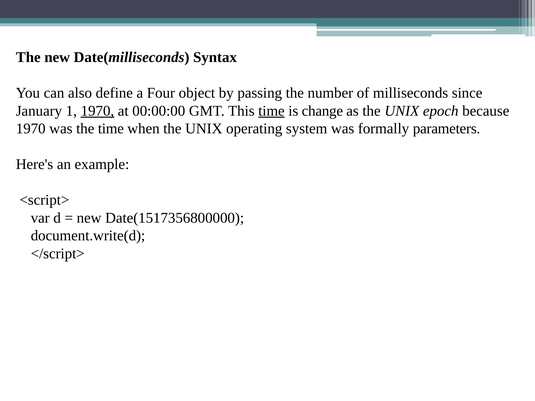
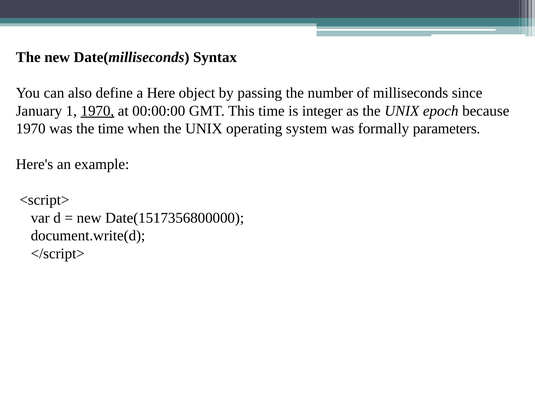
Four: Four -> Here
time at (271, 111) underline: present -> none
change: change -> integer
